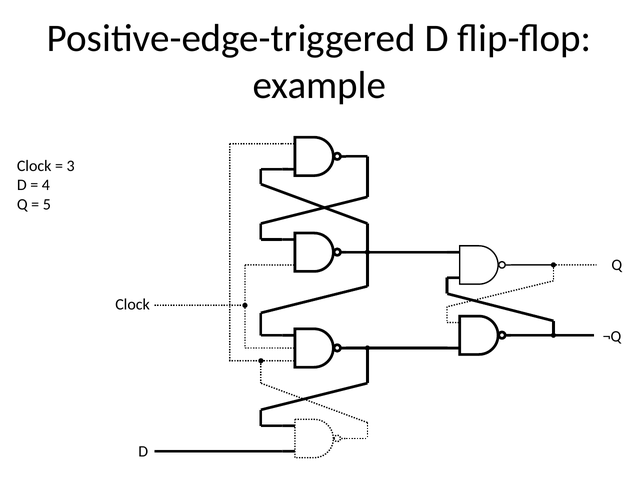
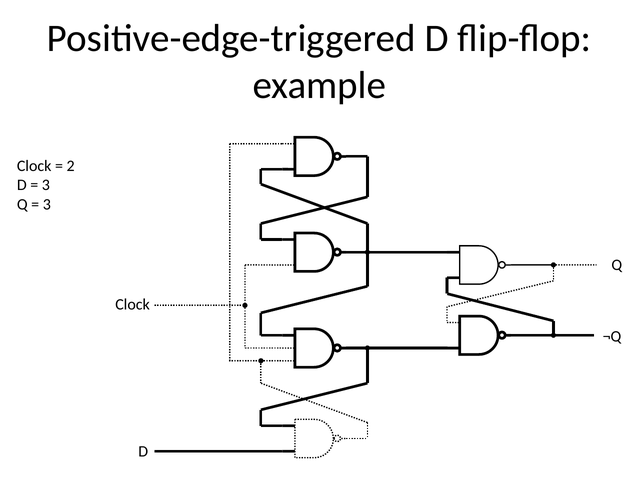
3: 3 -> 2
4 at (46, 185): 4 -> 3
5 at (47, 204): 5 -> 3
